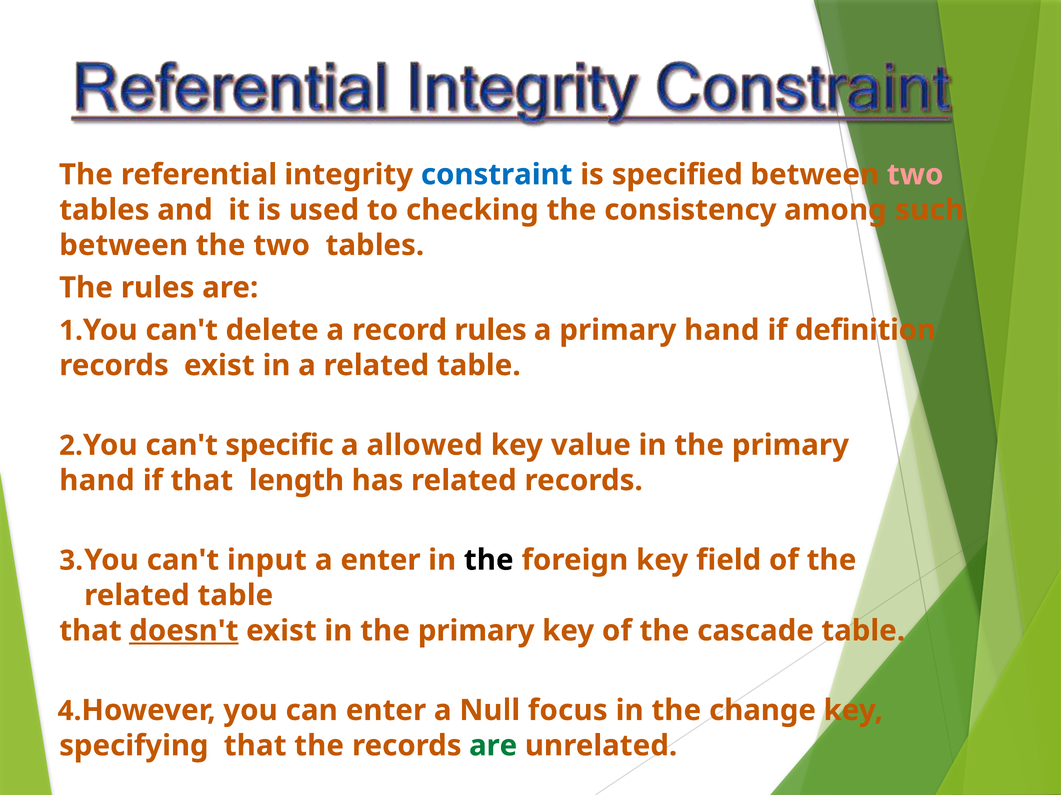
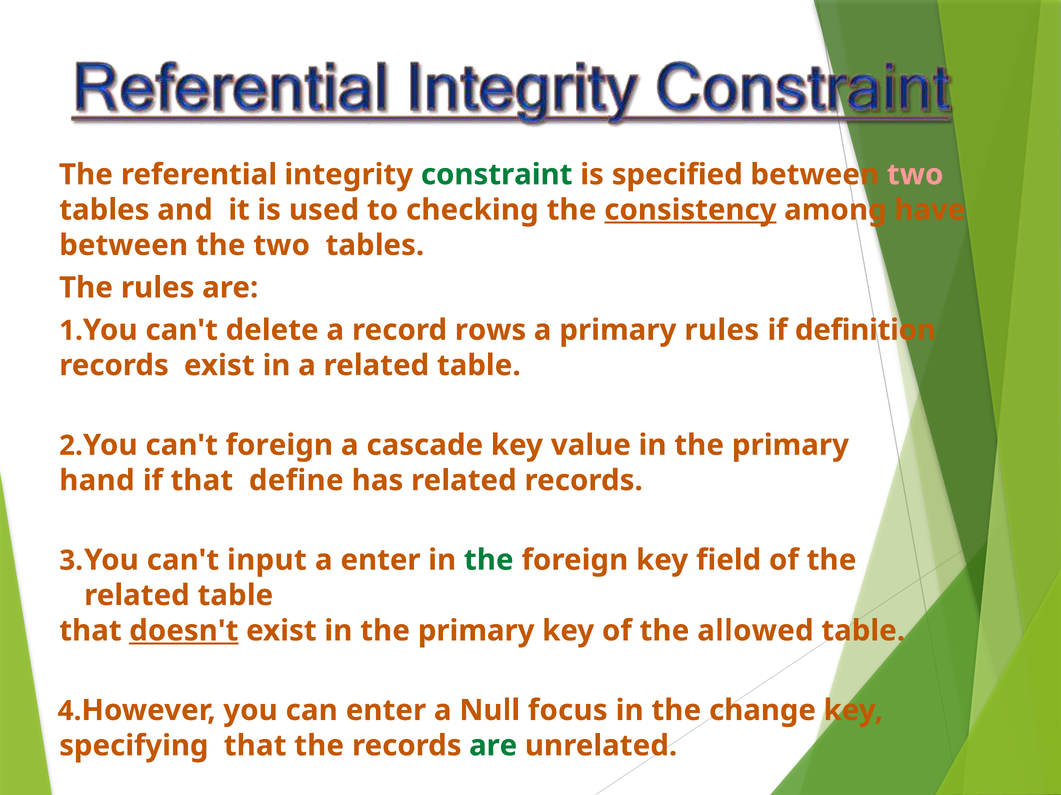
constraint colour: blue -> green
consistency underline: none -> present
such: such -> have
record rules: rules -> rows
a primary hand: hand -> rules
can't specific: specific -> foreign
allowed: allowed -> cascade
length: length -> define
the at (489, 561) colour: black -> green
cascade: cascade -> allowed
